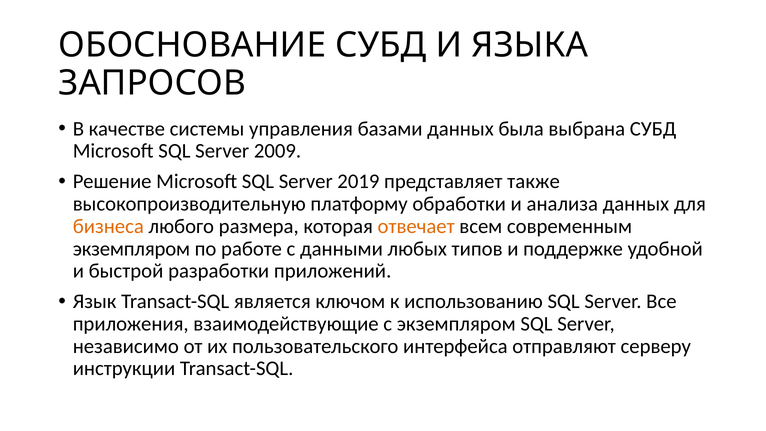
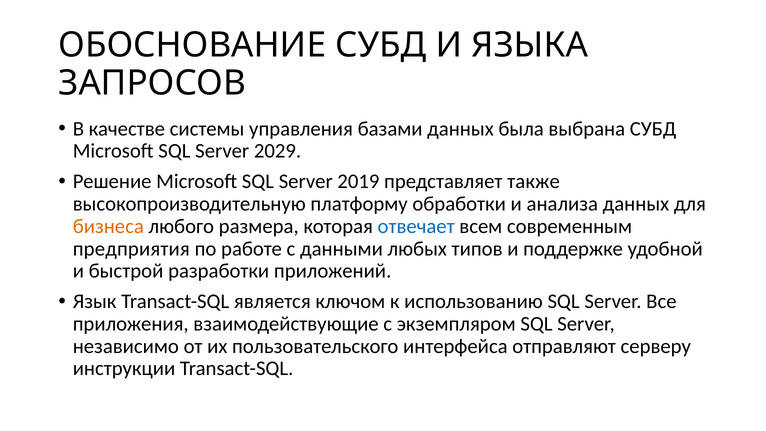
2009: 2009 -> 2029
отвечает colour: orange -> blue
экземпляром at (131, 249): экземпляром -> предприятия
